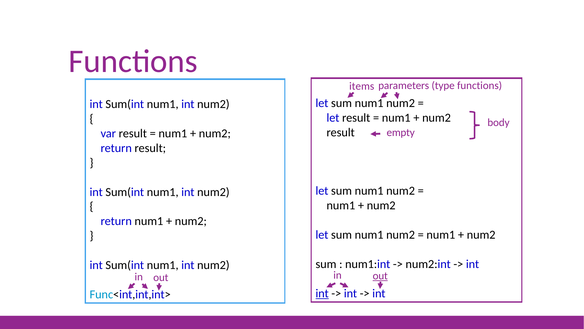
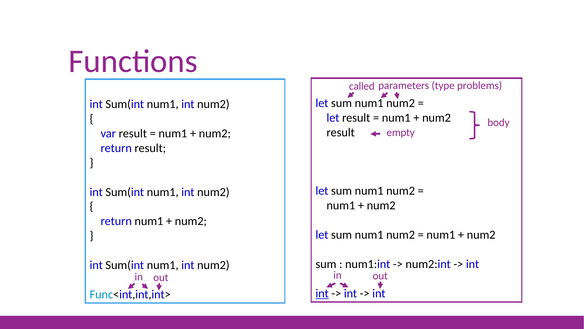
items: items -> called
type functions: functions -> problems
out at (380, 275) underline: present -> none
